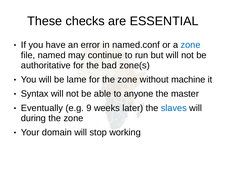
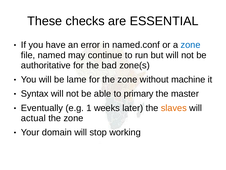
anyone: anyone -> primary
9: 9 -> 1
slaves colour: blue -> orange
during: during -> actual
